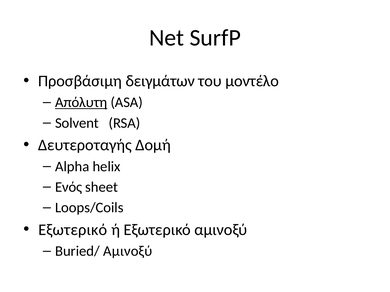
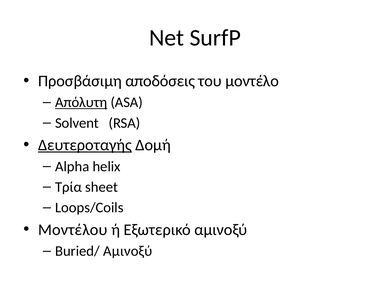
δειγμάτων: δειγμάτων -> αποδόσεις
Δευτεροταγής underline: none -> present
Ενός: Ενός -> Τρία
Εξωτερικό at (73, 230): Εξωτερικό -> Μοντέλου
